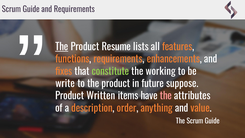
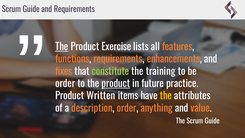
Resume: Resume -> Exercise
working: working -> training
write at (65, 84): write -> order
product at (116, 84) underline: none -> present
suppose: suppose -> practice
the at (166, 96) colour: pink -> yellow
